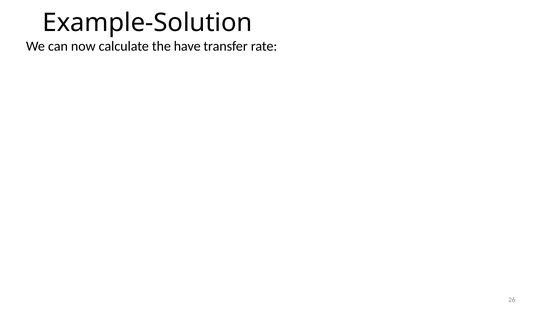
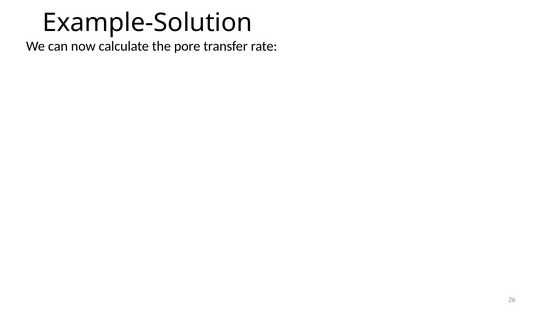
have: have -> pore
